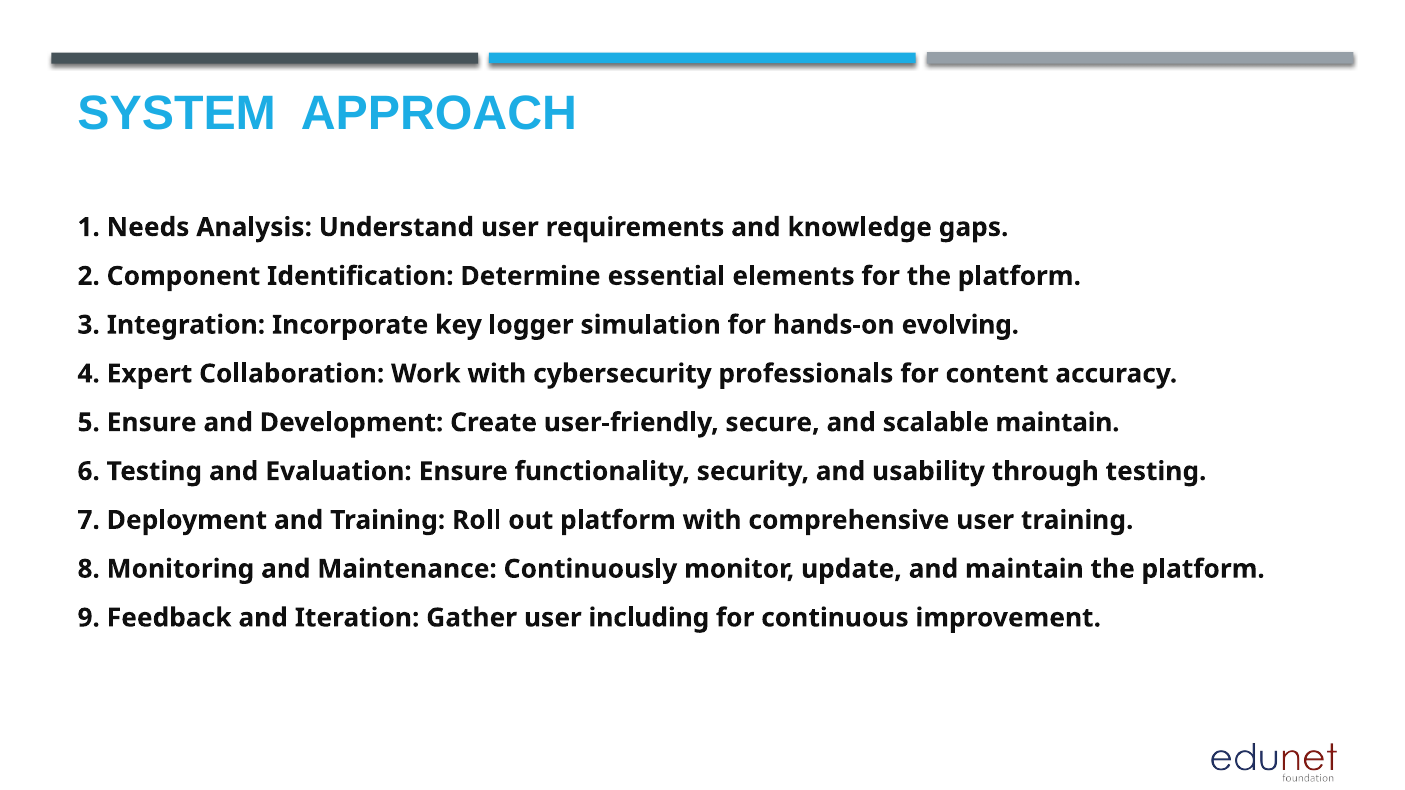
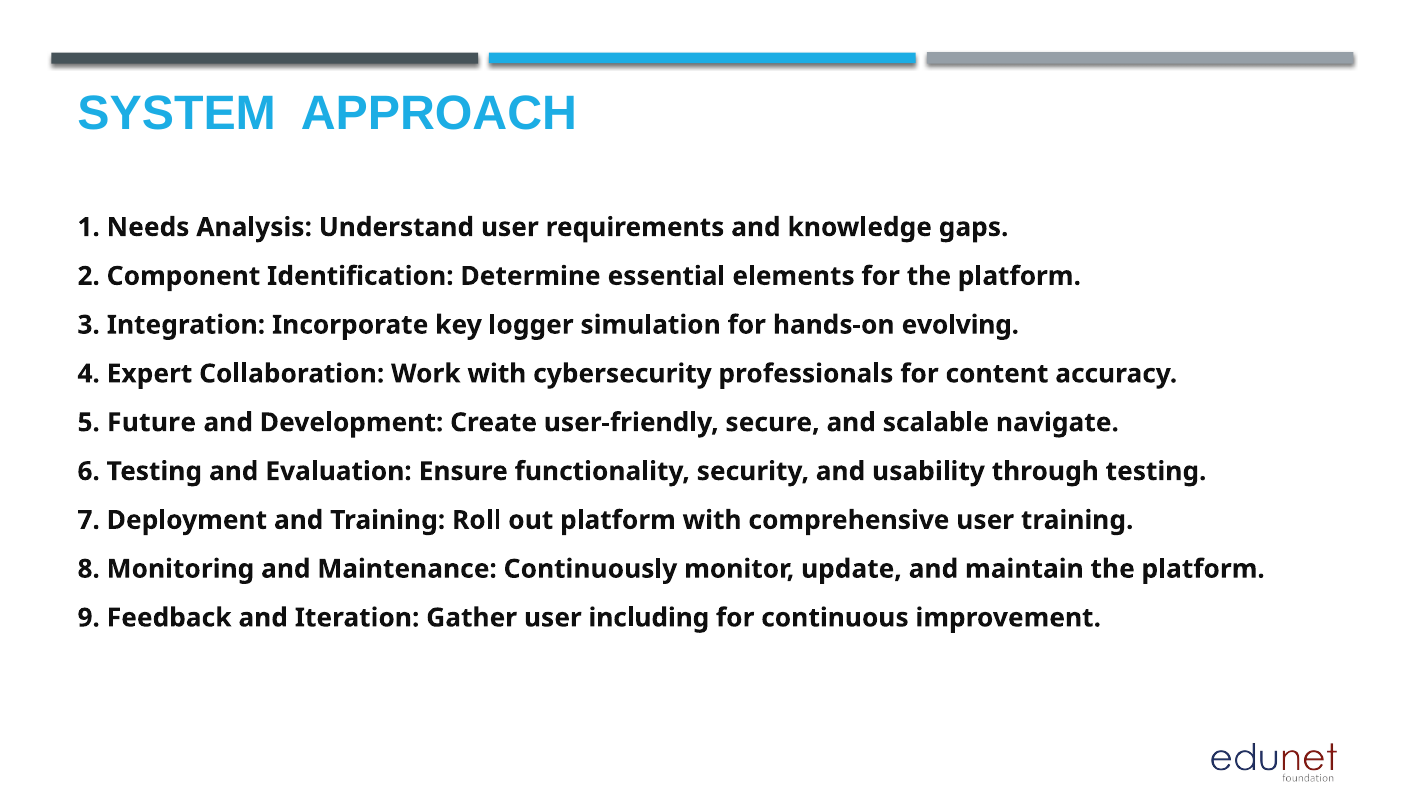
5 Ensure: Ensure -> Future
scalable maintain: maintain -> navigate
